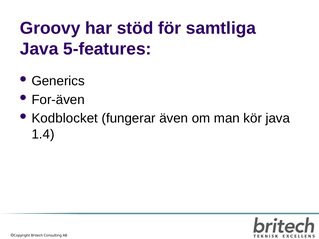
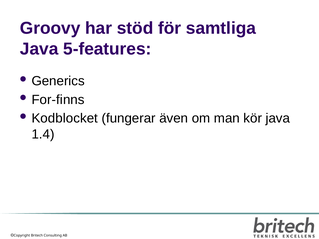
For-även: For-även -> For-finns
